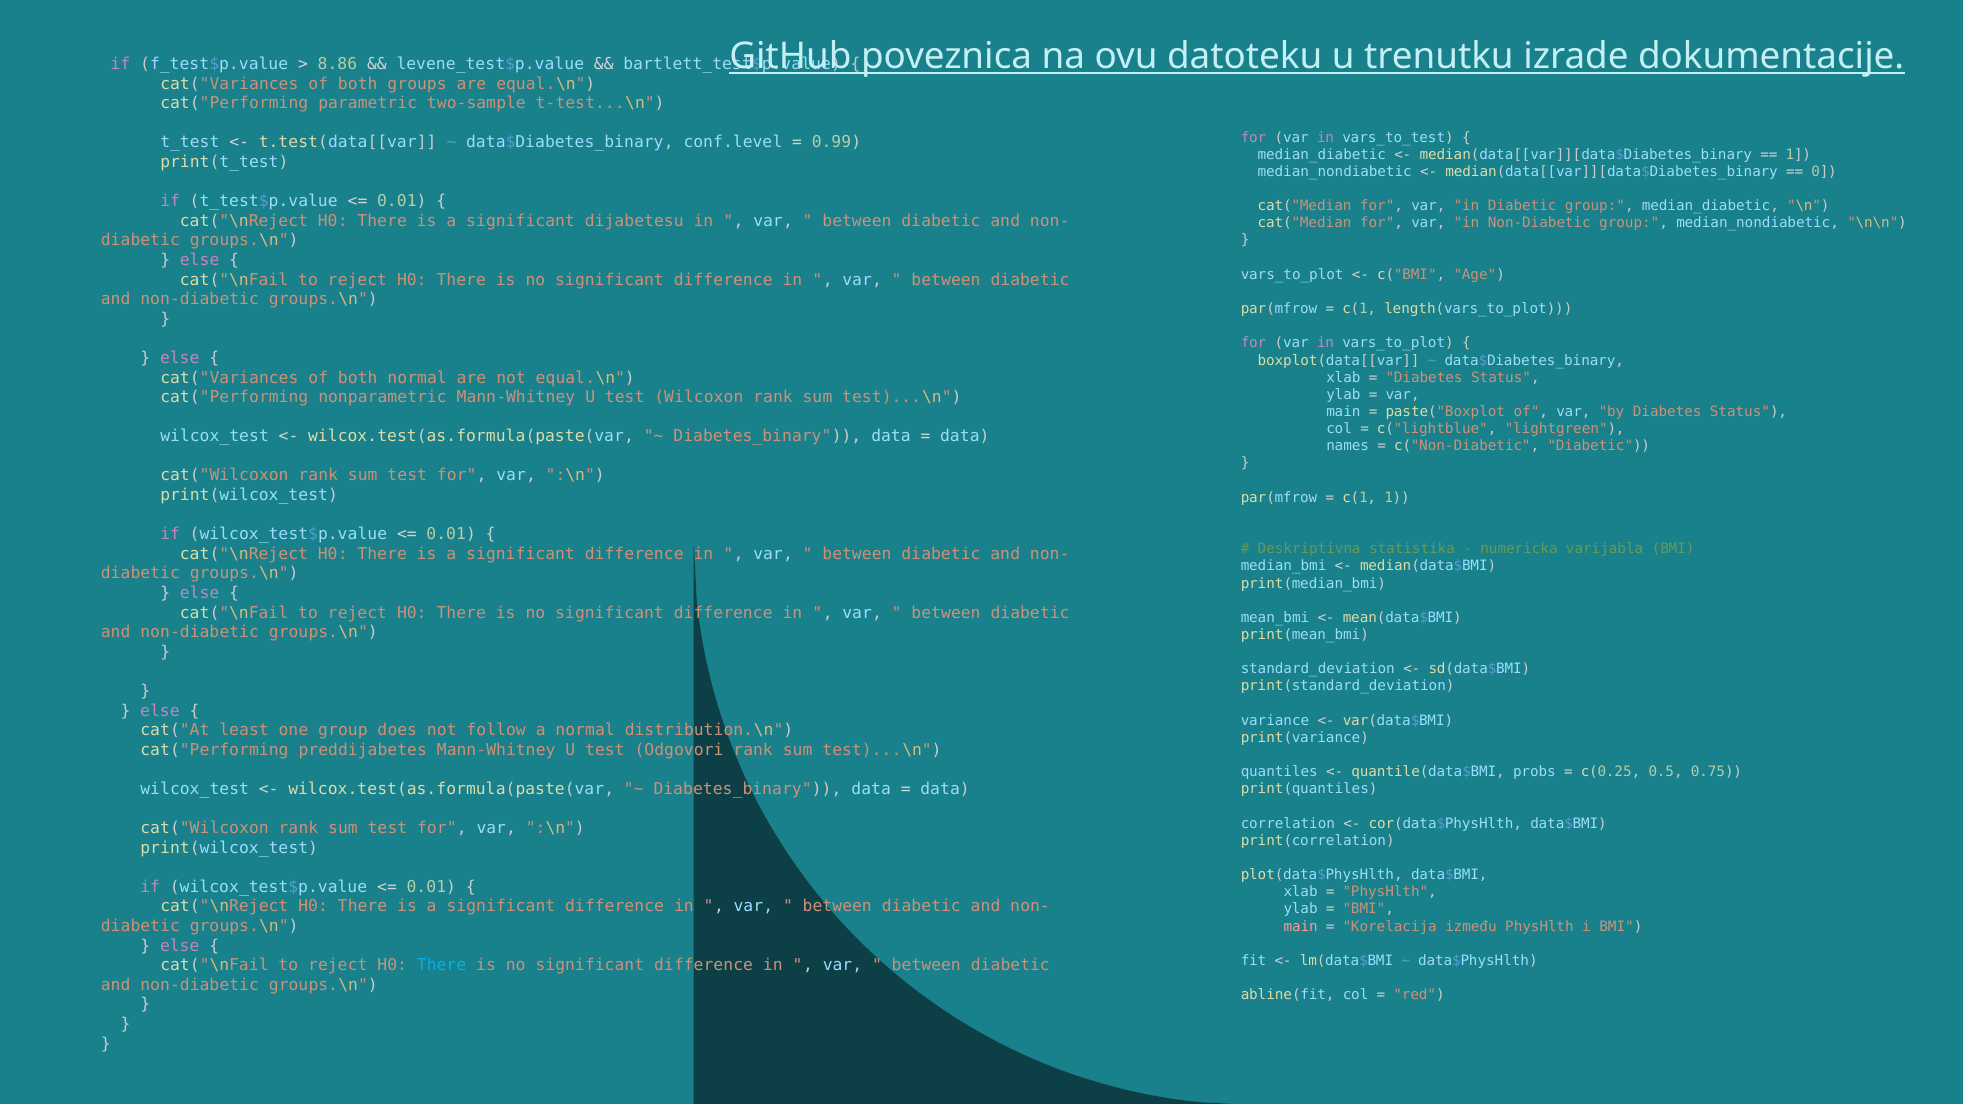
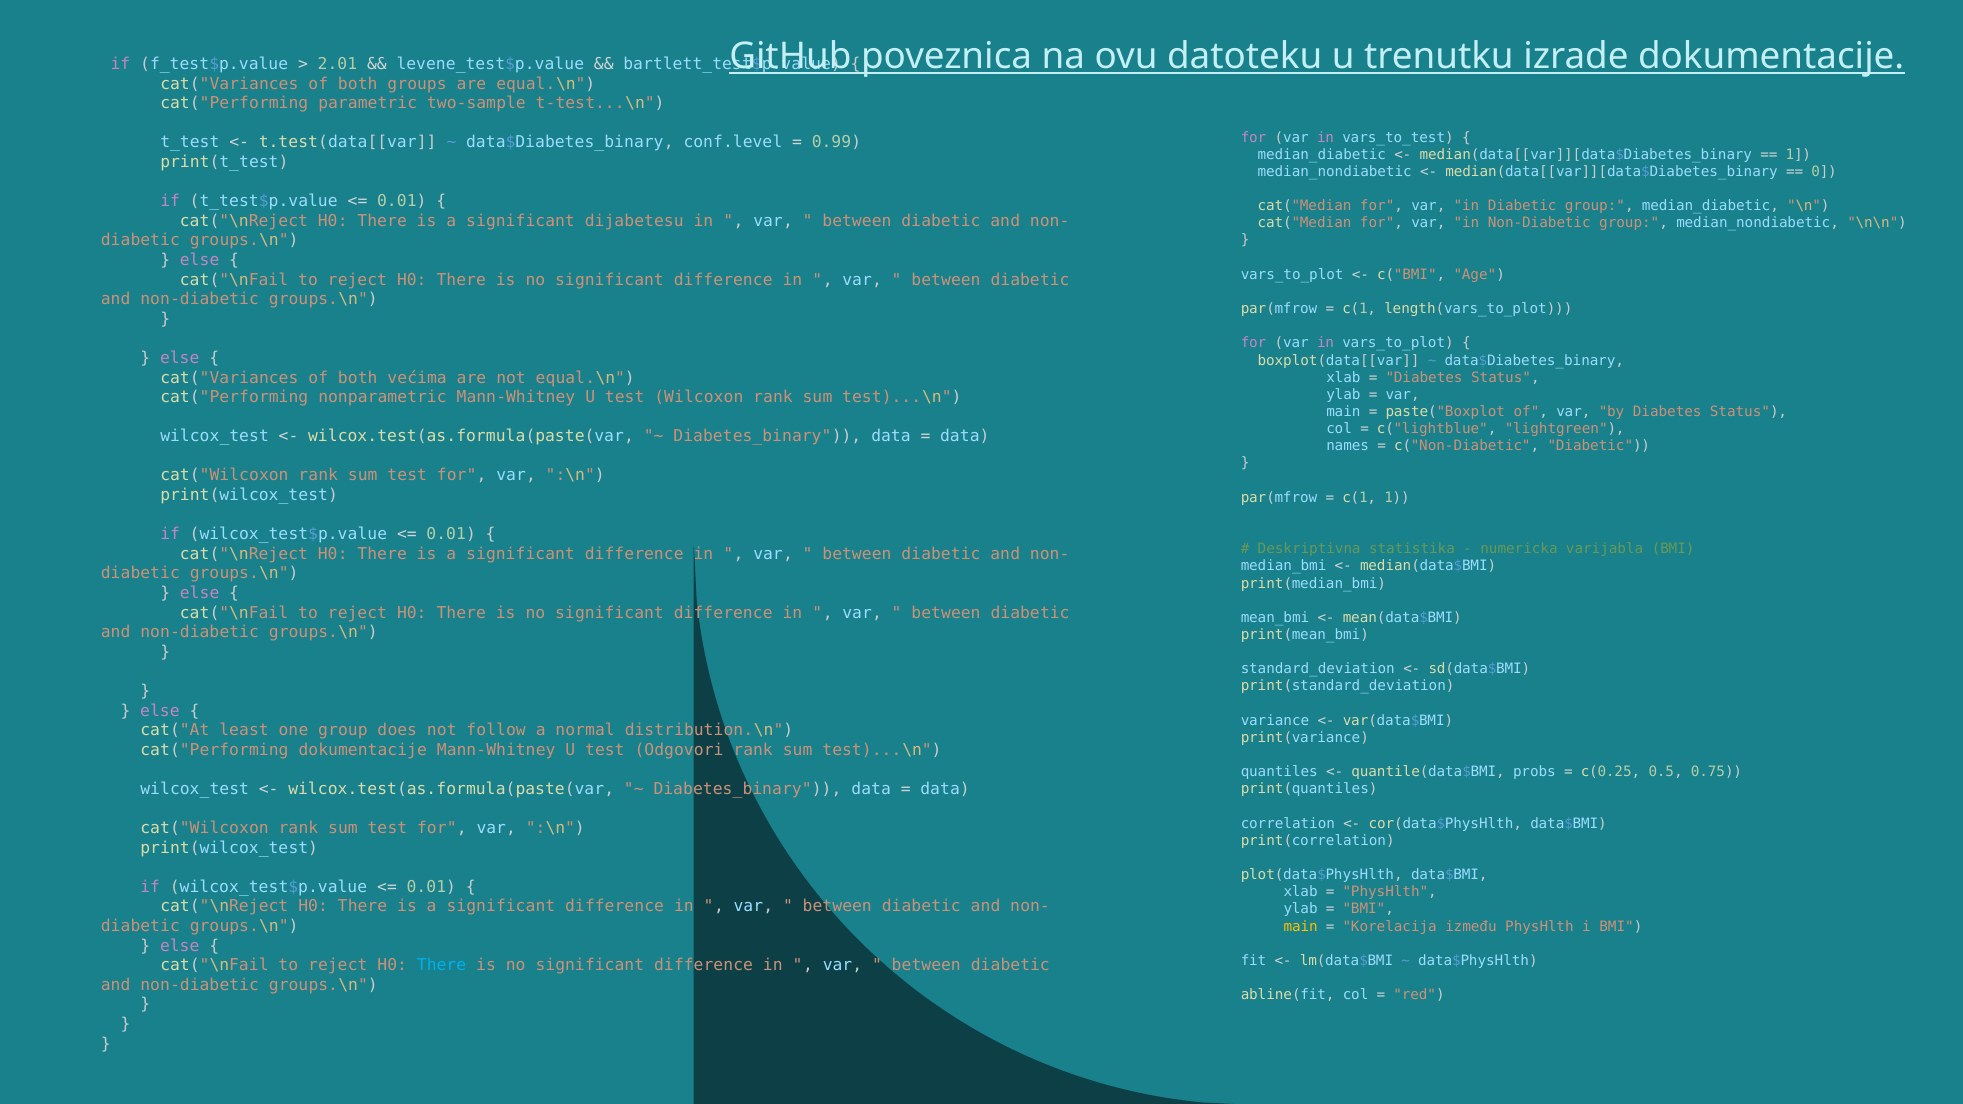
8.86: 8.86 -> 2.01
both normal: normal -> većima
cat("Performing preddijabetes: preddijabetes -> dokumentacije
main at (1301, 927) colour: pink -> yellow
